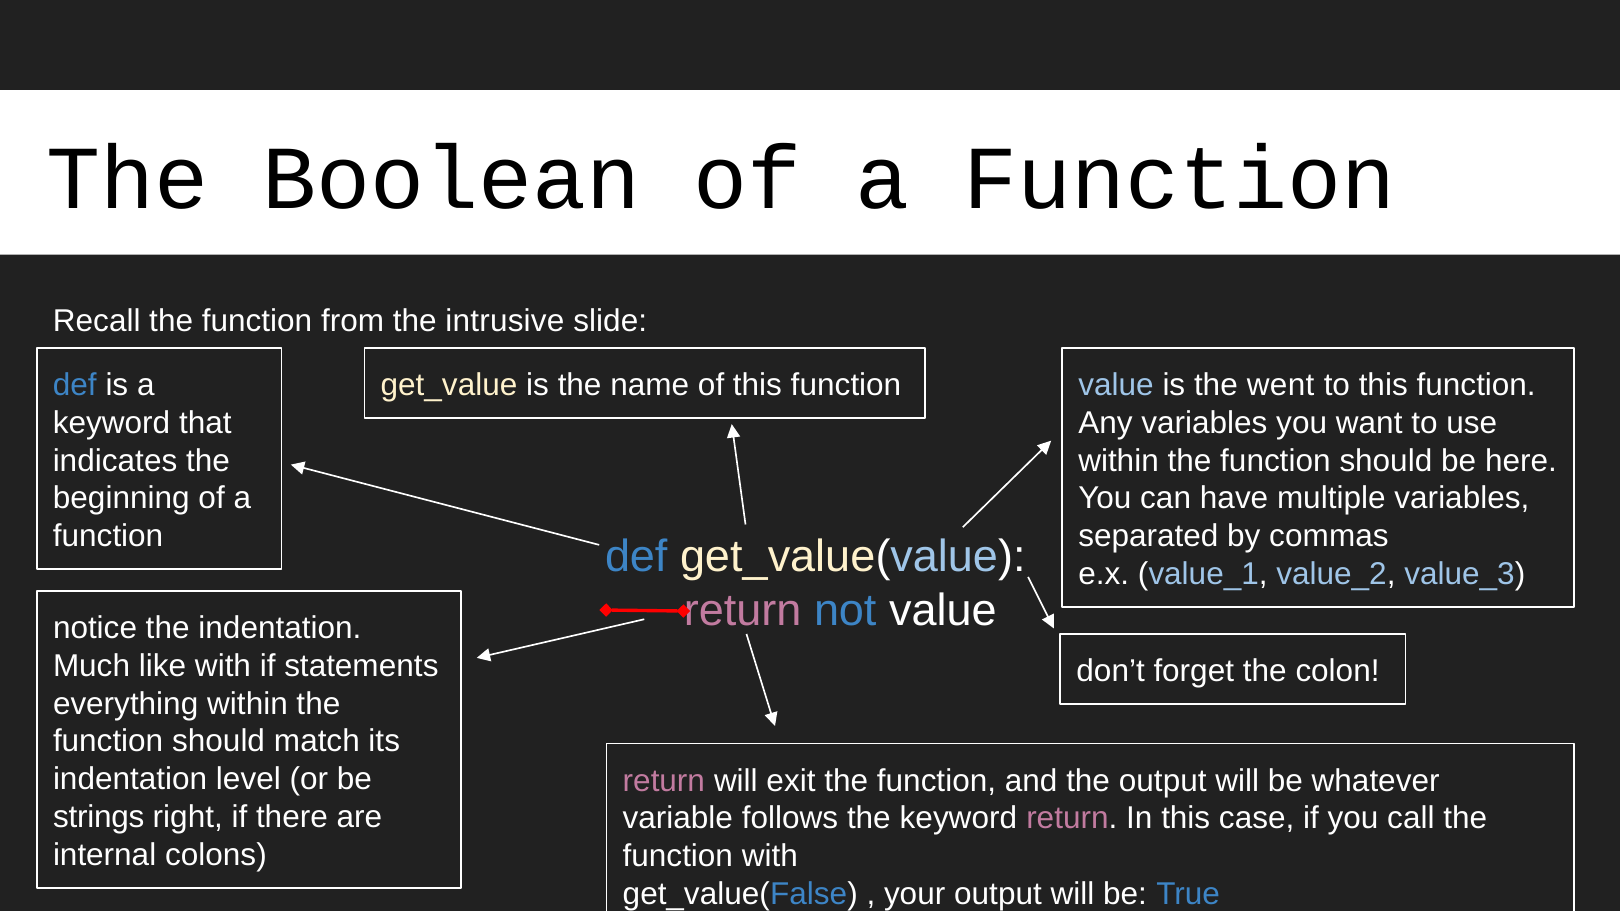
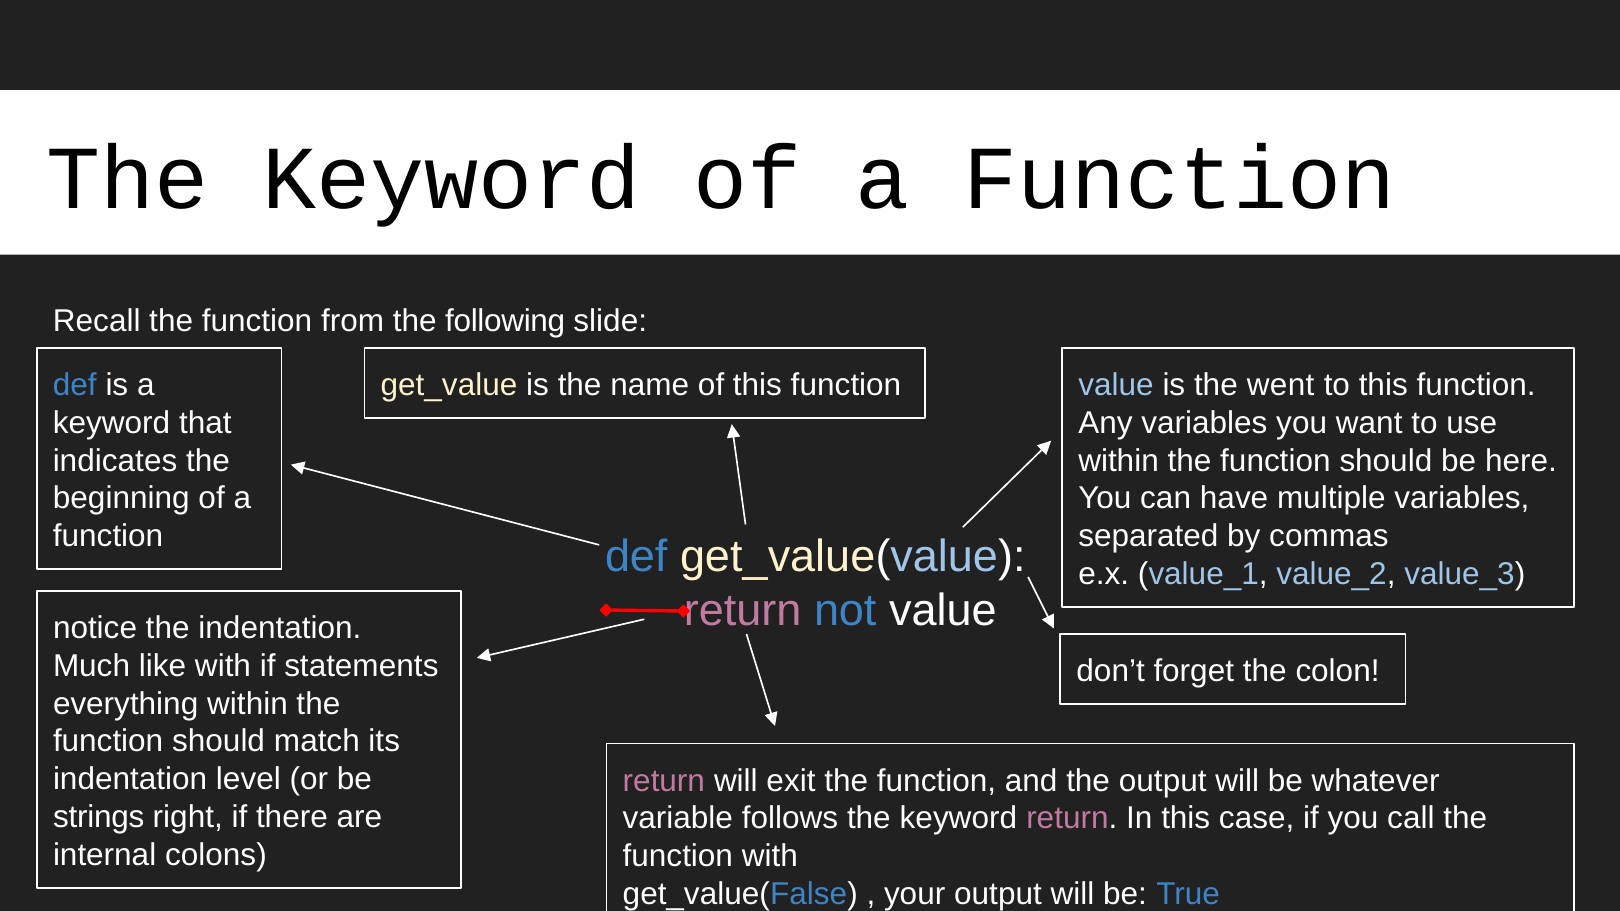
Boolean at (451, 179): Boolean -> Keyword
intrusive: intrusive -> following
